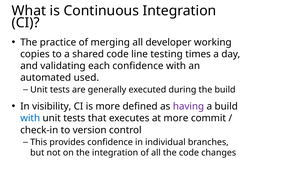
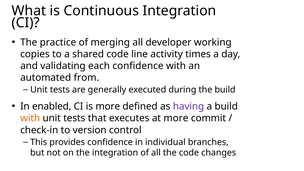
testing: testing -> activity
used: used -> from
visibility: visibility -> enabled
with at (30, 118) colour: blue -> orange
